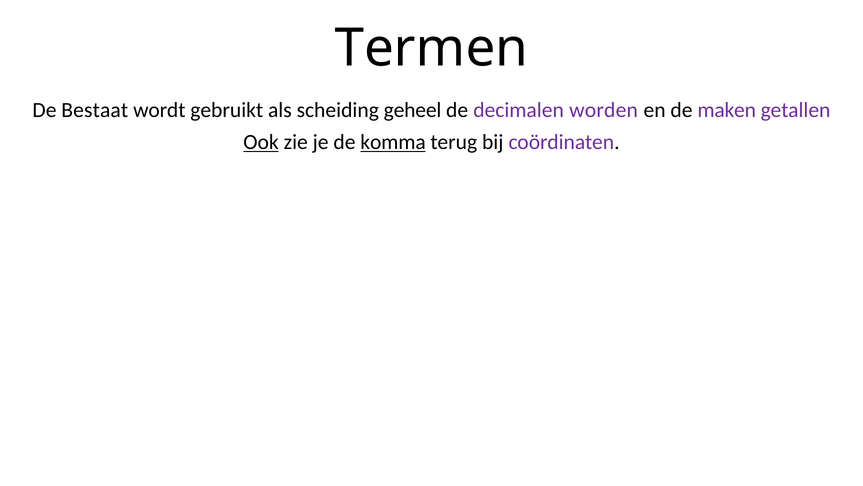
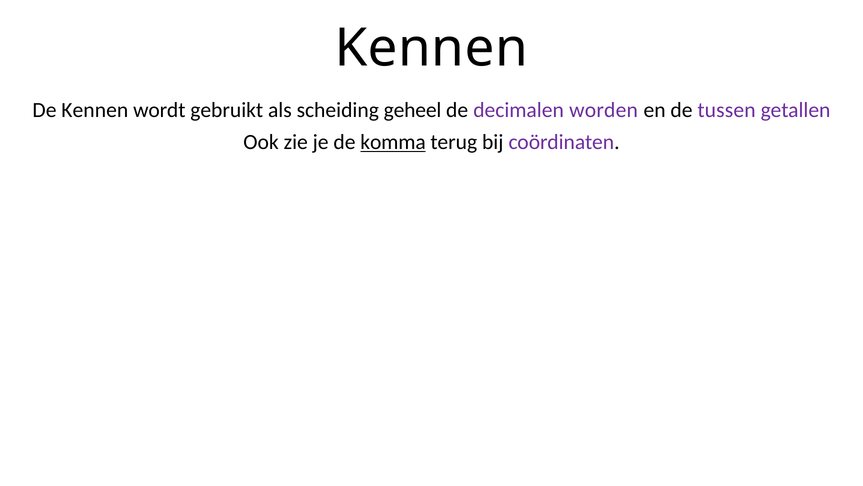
Termen at (431, 48): Termen -> Kennen
De Bestaat: Bestaat -> Kennen
maken: maken -> tussen
Ook underline: present -> none
